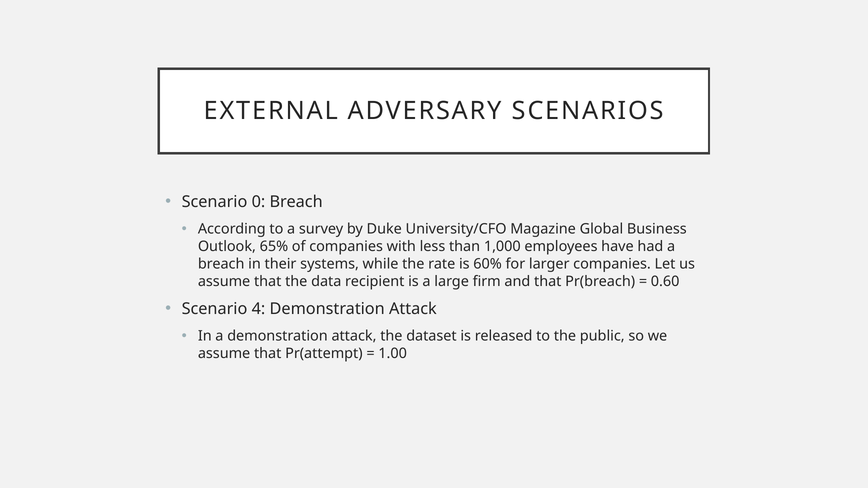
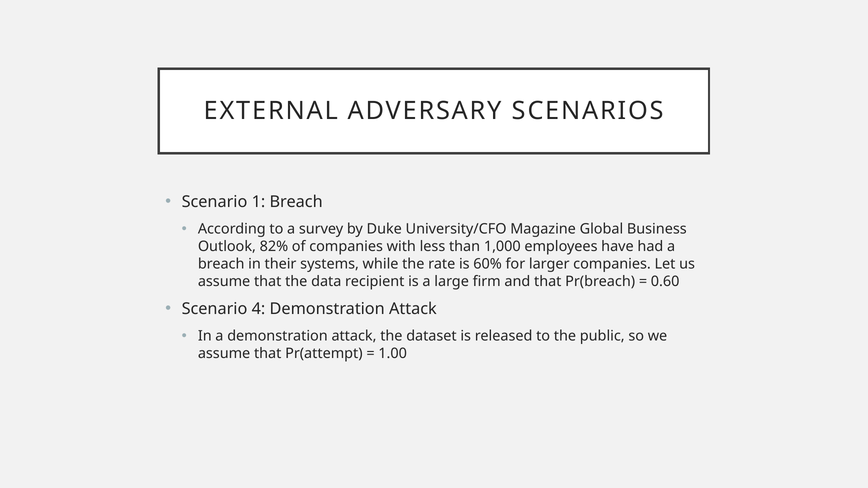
0: 0 -> 1
65%: 65% -> 82%
